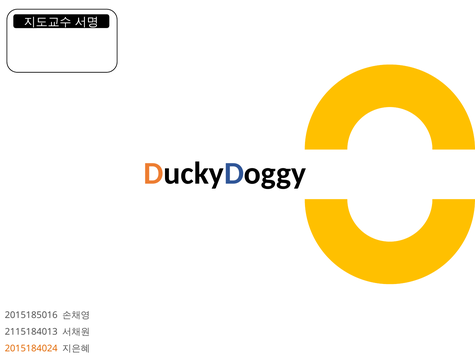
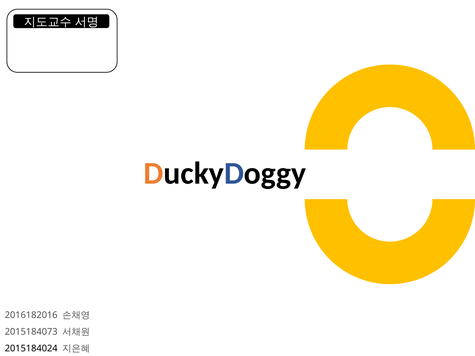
2015185016: 2015185016 -> 2016182016
2115184013: 2115184013 -> 2015184073
2015184024 colour: orange -> black
